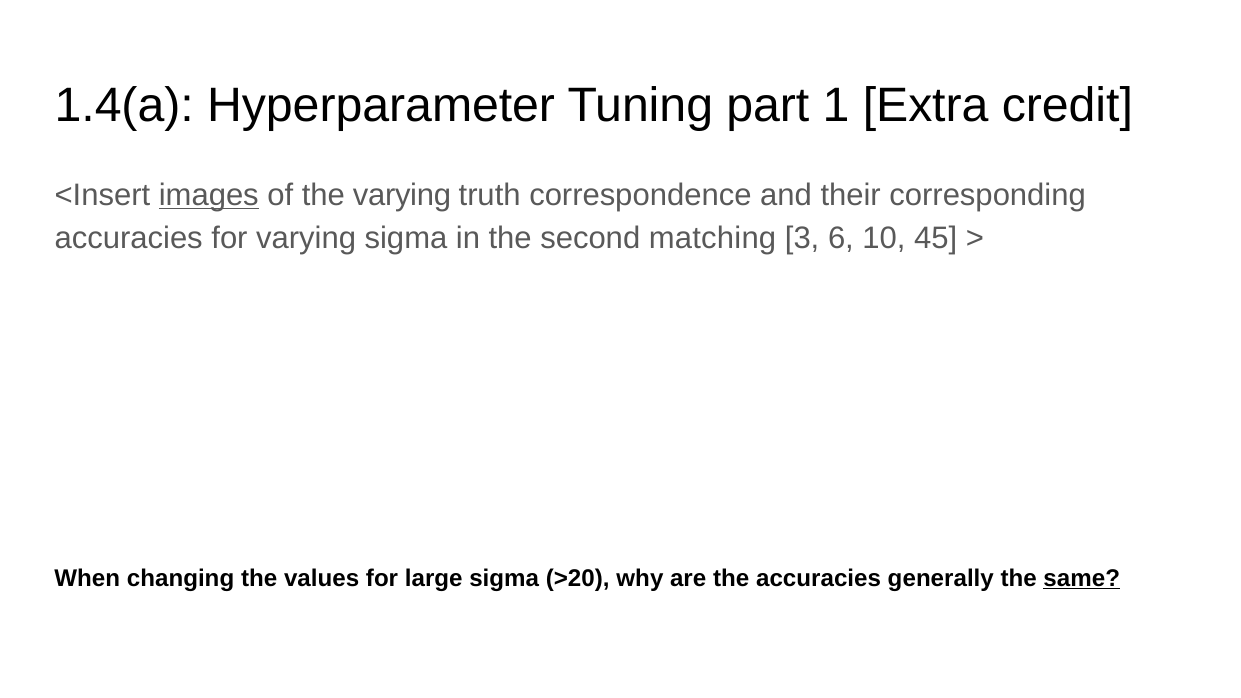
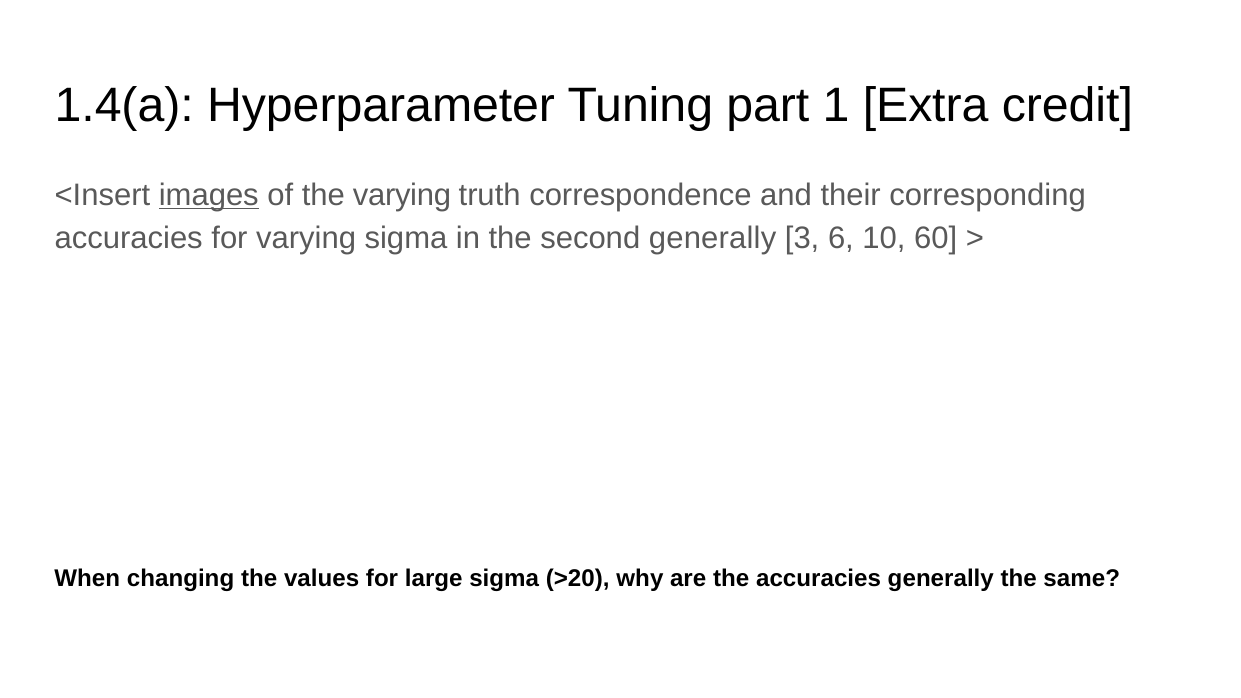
second matching: matching -> generally
45: 45 -> 60
same underline: present -> none
